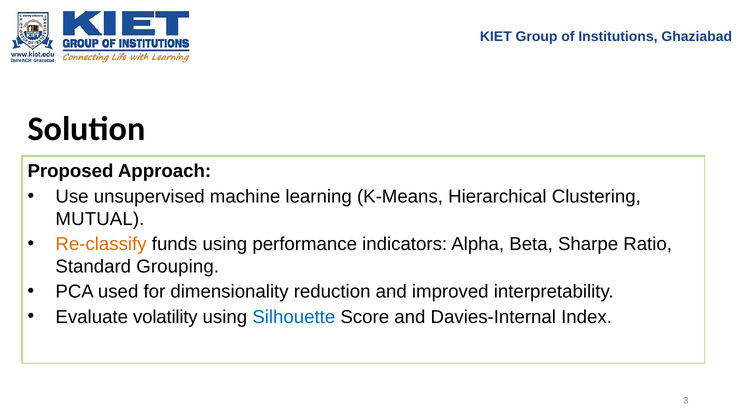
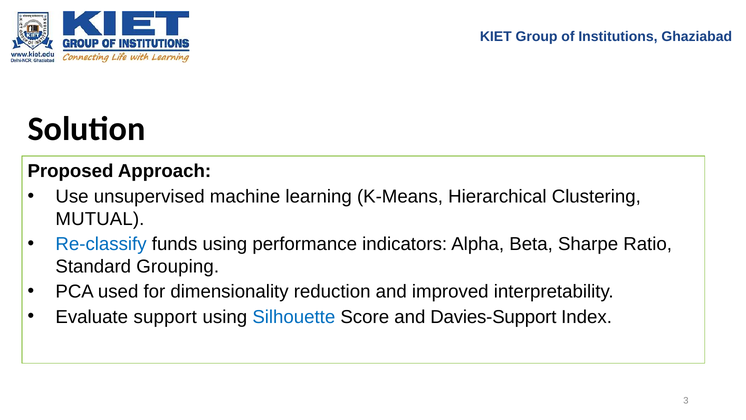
Re-classify colour: orange -> blue
volatility: volatility -> support
Davies-Internal: Davies-Internal -> Davies-Support
